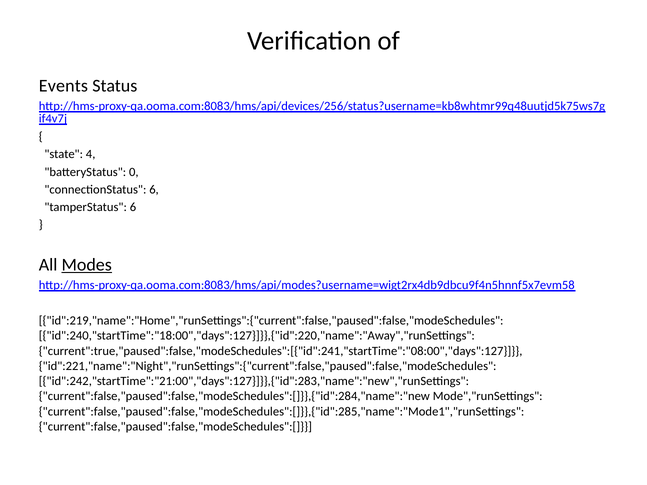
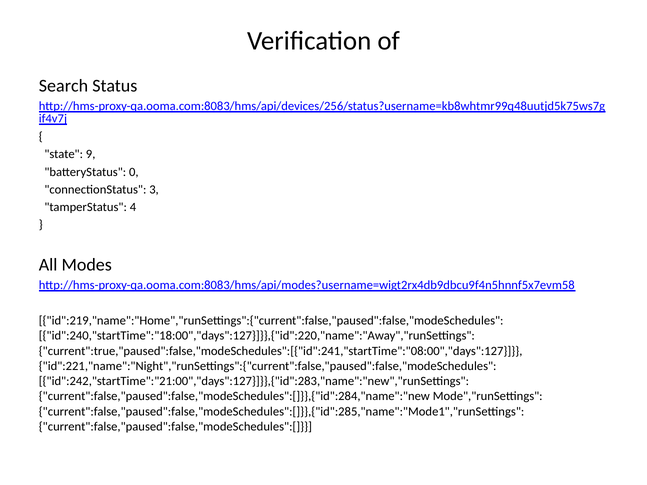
Events: Events -> Search
4: 4 -> 9
connectionStatus 6: 6 -> 3
tamperStatus 6: 6 -> 4
Modes underline: present -> none
